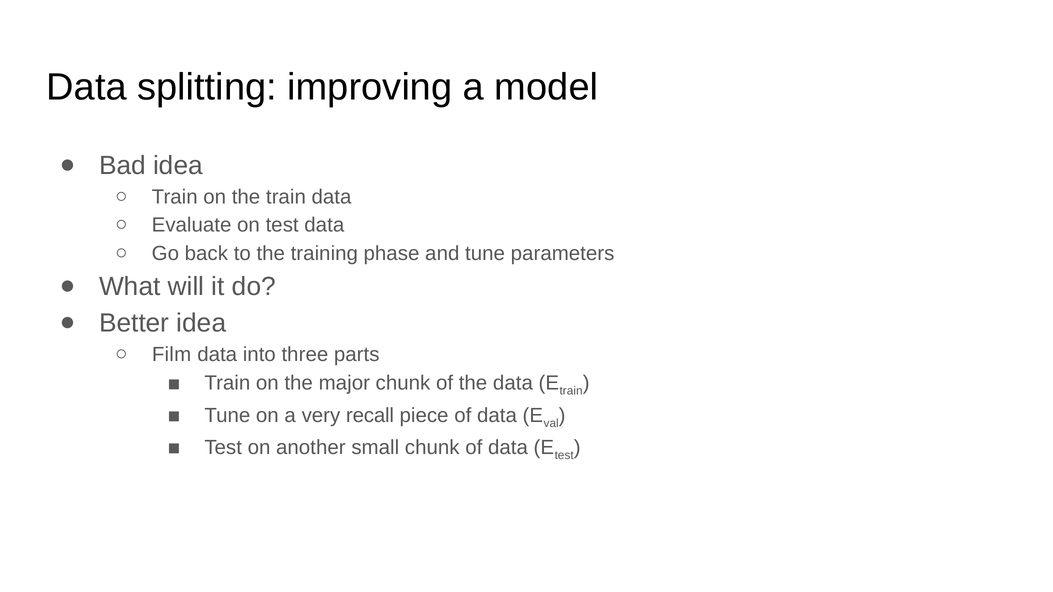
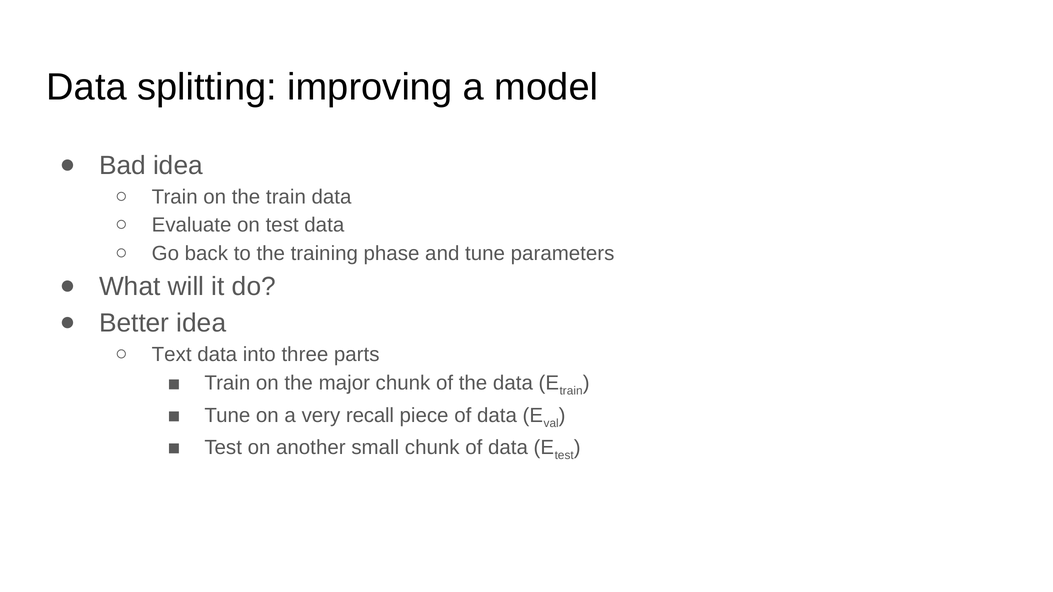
Film: Film -> Text
